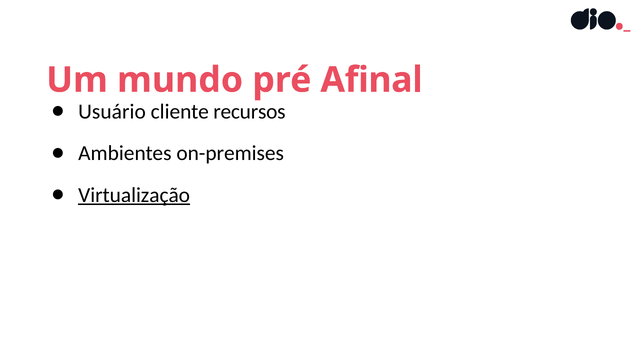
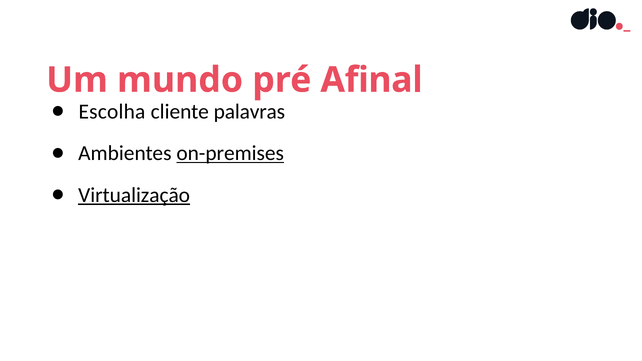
Usuário: Usuário -> Escolha
recursos: recursos -> palavras
on-premises underline: none -> present
